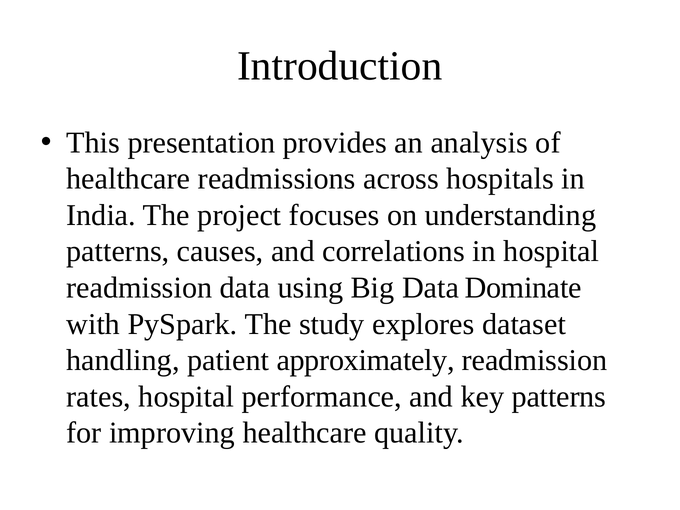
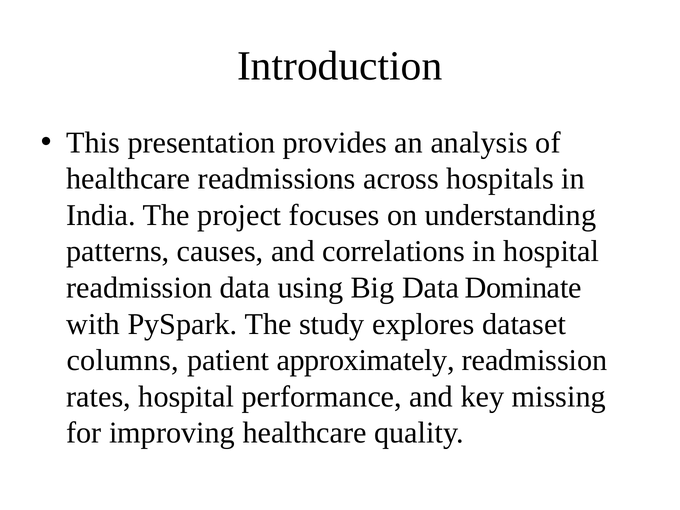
handling: handling -> columns
key patterns: patterns -> missing
